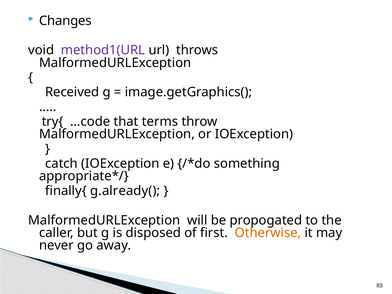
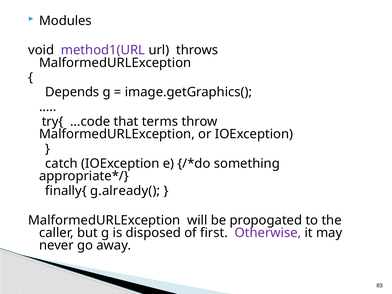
Changes: Changes -> Modules
Received: Received -> Depends
Otherwise colour: orange -> purple
